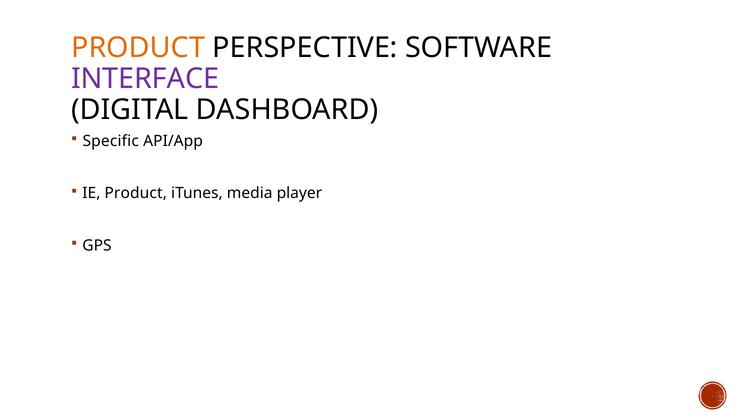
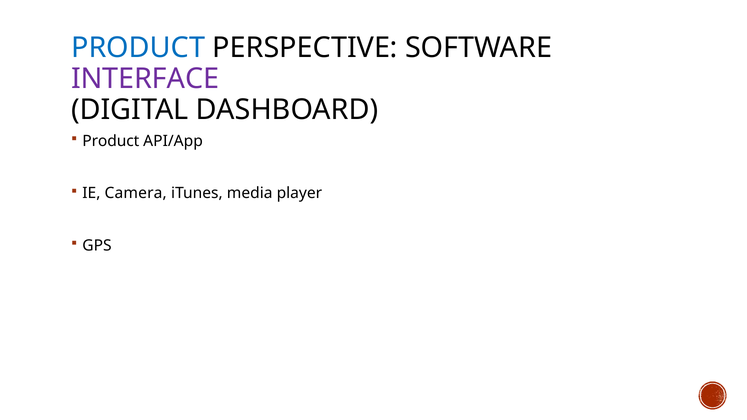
PRODUCT at (138, 48) colour: orange -> blue
Specific at (111, 141): Specific -> Product
IE Product: Product -> Camera
